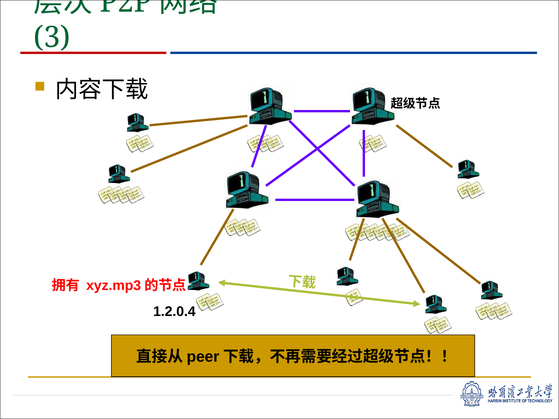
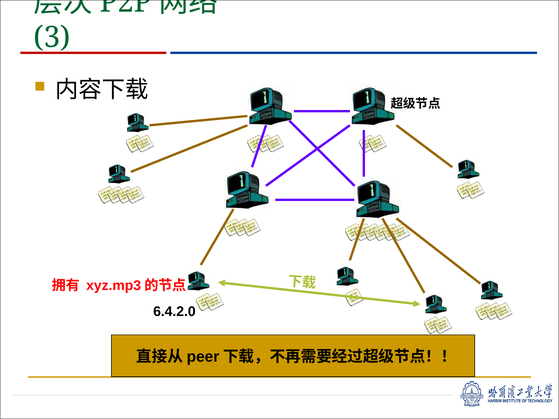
1.2.0.4: 1.2.0.4 -> 6.4.2.0
